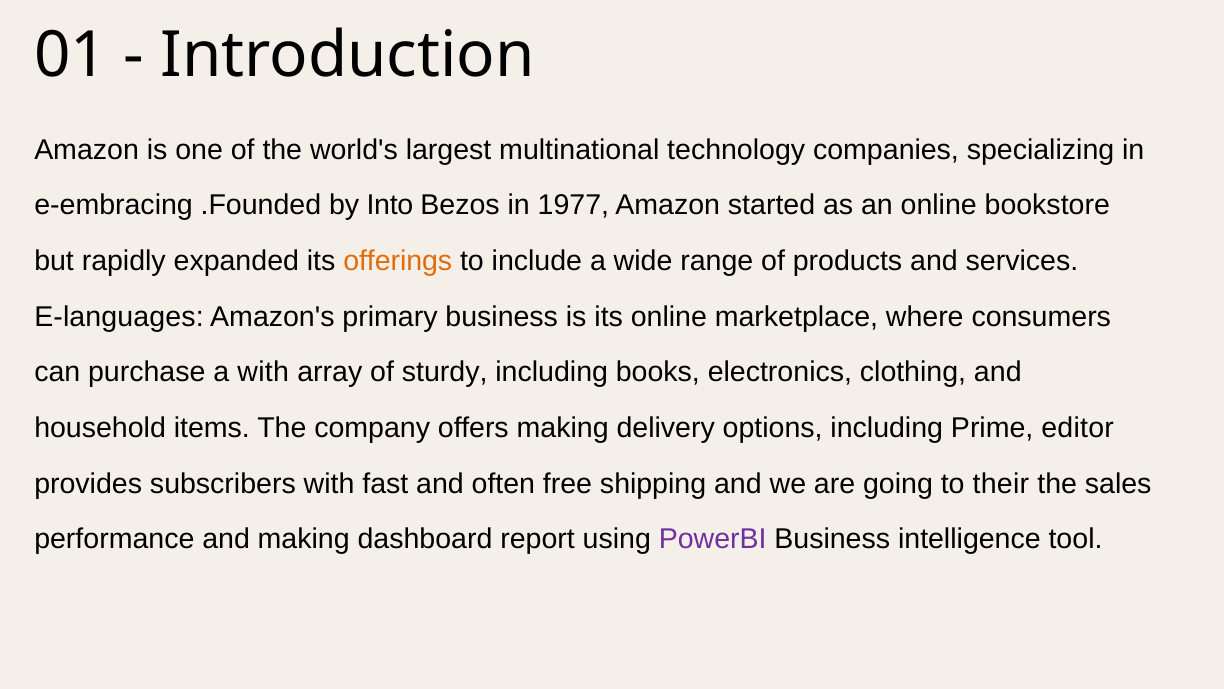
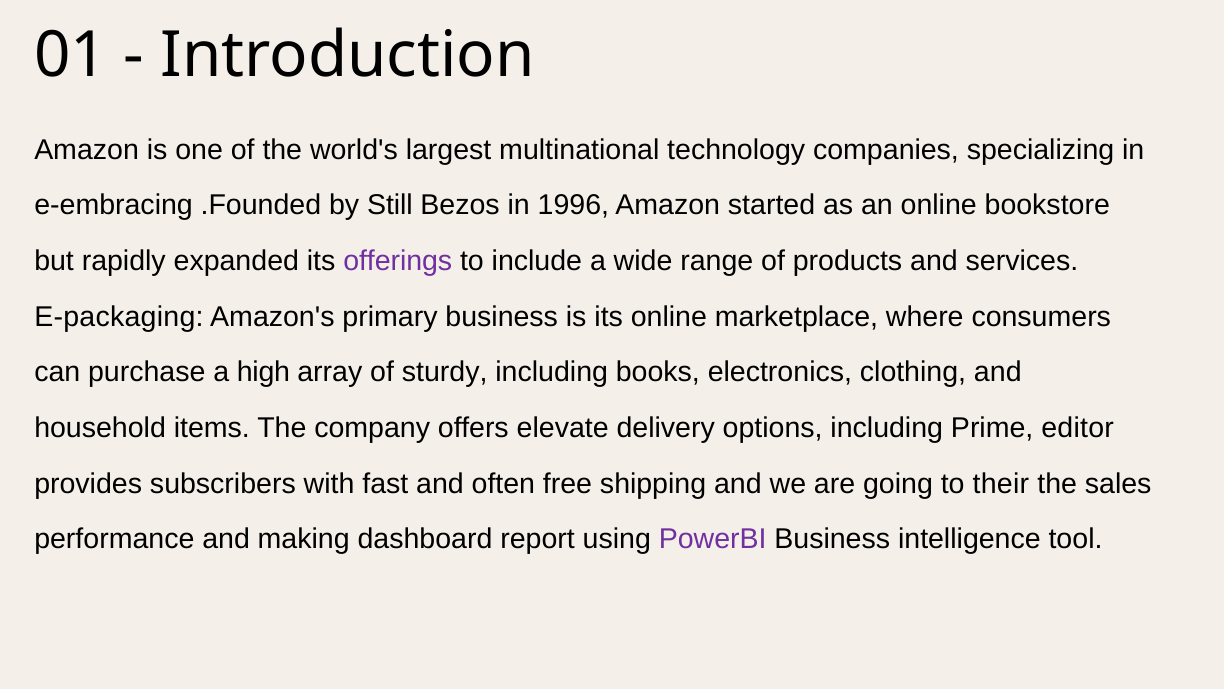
Into: Into -> Still
1977: 1977 -> 1996
offerings colour: orange -> purple
E-languages: E-languages -> E-packaging
a with: with -> high
offers making: making -> elevate
